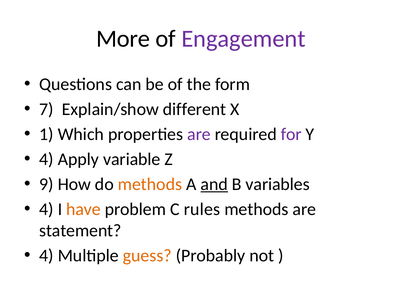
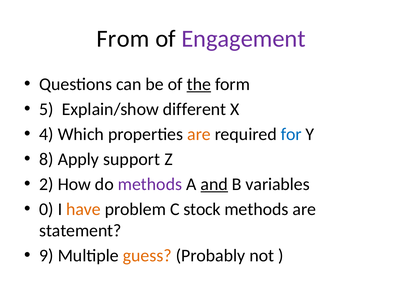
More: More -> From
the underline: none -> present
7: 7 -> 5
1: 1 -> 4
are at (199, 134) colour: purple -> orange
for colour: purple -> blue
4 at (46, 159): 4 -> 8
variable: variable -> support
9: 9 -> 2
methods at (150, 184) colour: orange -> purple
4 at (46, 210): 4 -> 0
rules: rules -> stock
4 at (46, 256): 4 -> 9
